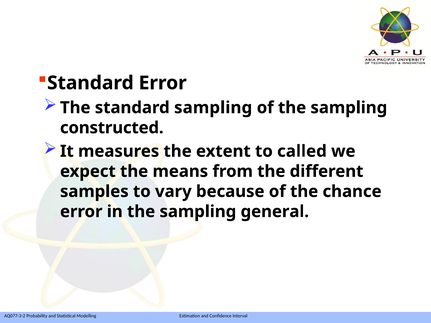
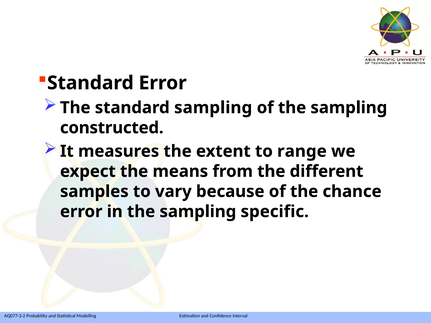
called: called -> range
general: general -> specific
